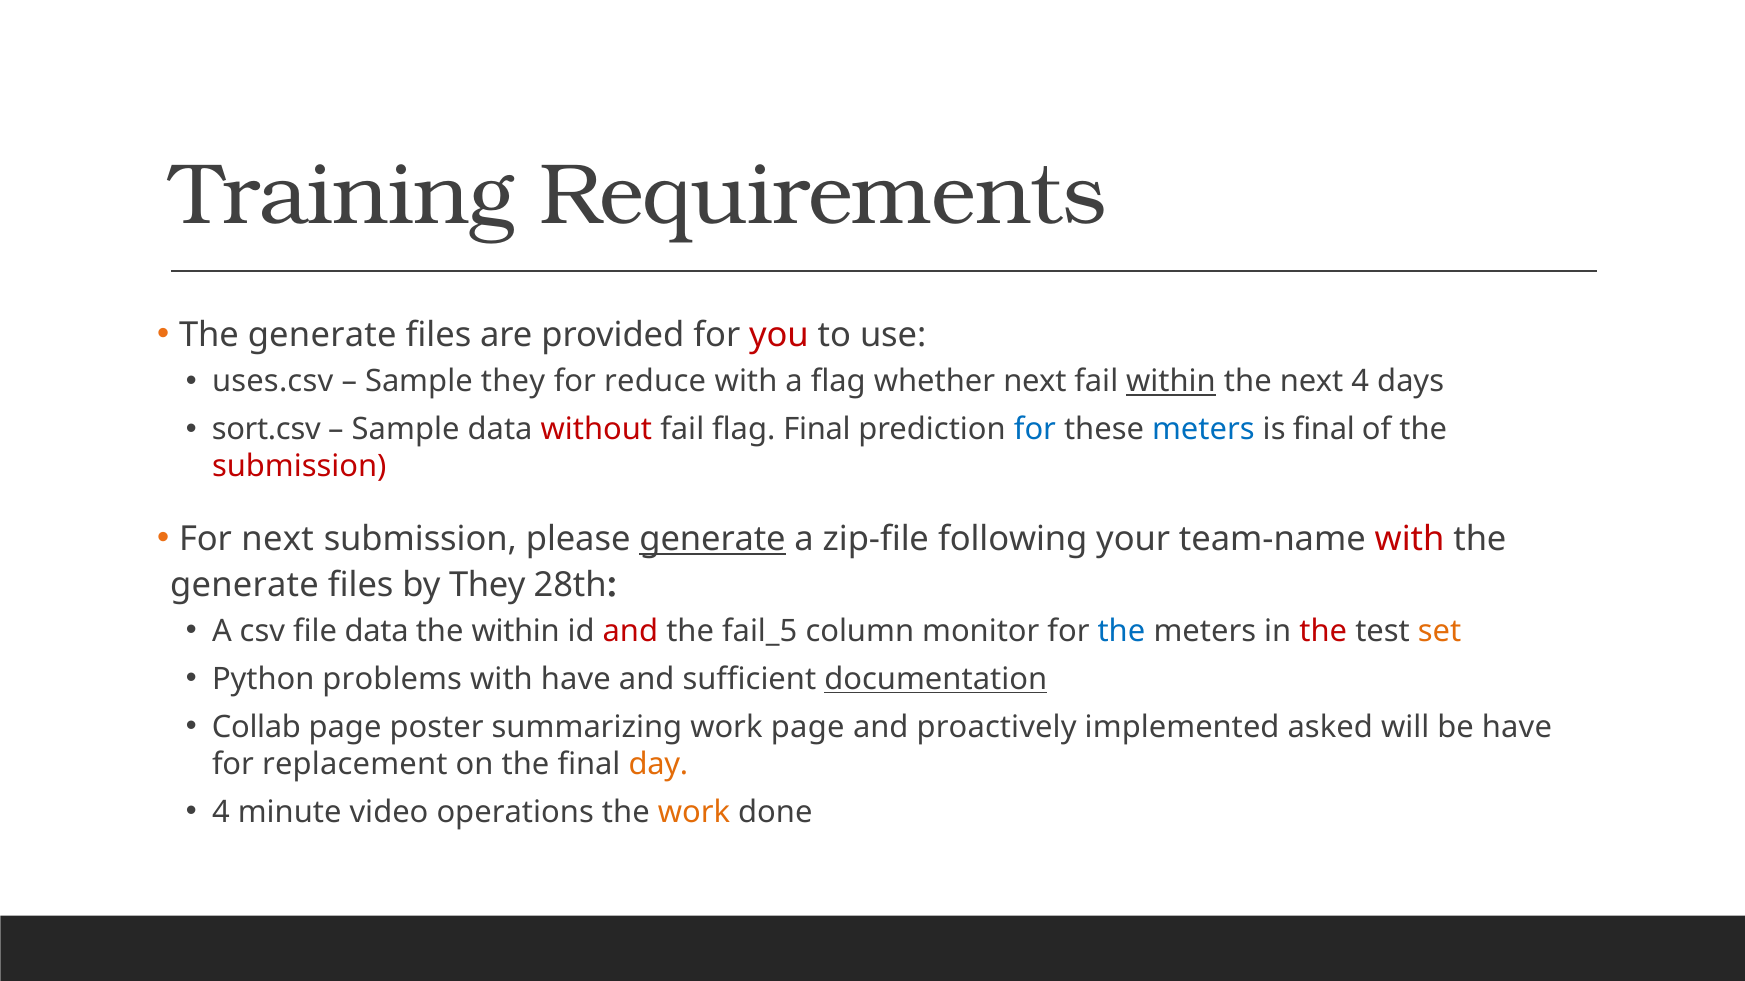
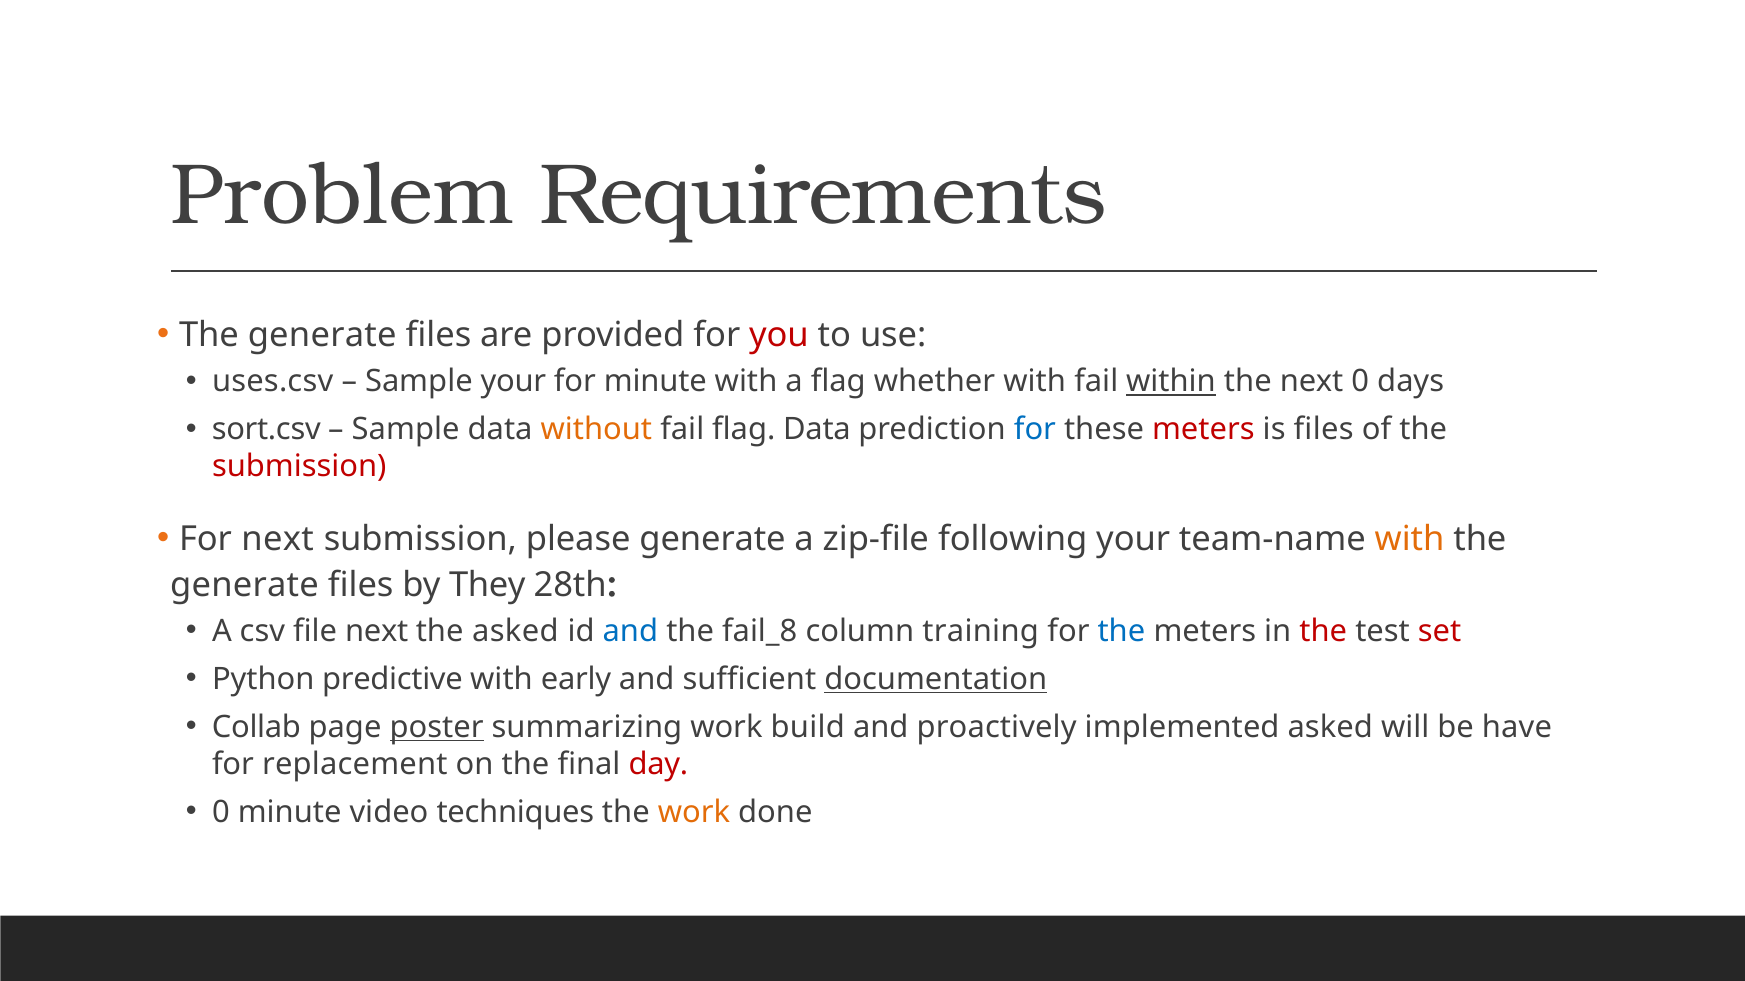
Training: Training -> Problem
Sample they: they -> your
for reduce: reduce -> minute
whether next: next -> with
next 4: 4 -> 0
without colour: red -> orange
flag Final: Final -> Data
meters at (1203, 430) colour: blue -> red
is final: final -> files
generate at (713, 540) underline: present -> none
with at (1410, 540) colour: red -> orange
file data: data -> next
the within: within -> asked
and at (630, 632) colour: red -> blue
fail_5: fail_5 -> fail_8
monitor: monitor -> training
set colour: orange -> red
problems: problems -> predictive
with have: have -> early
poster underline: none -> present
work page: page -> build
day colour: orange -> red
4 at (221, 813): 4 -> 0
operations: operations -> techniques
